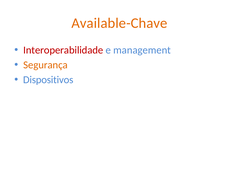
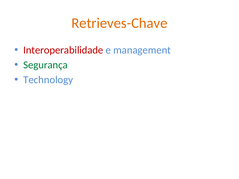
Available-Chave: Available-Chave -> Retrieves-Chave
Segurança colour: orange -> green
Dispositivos: Dispositivos -> Technology
